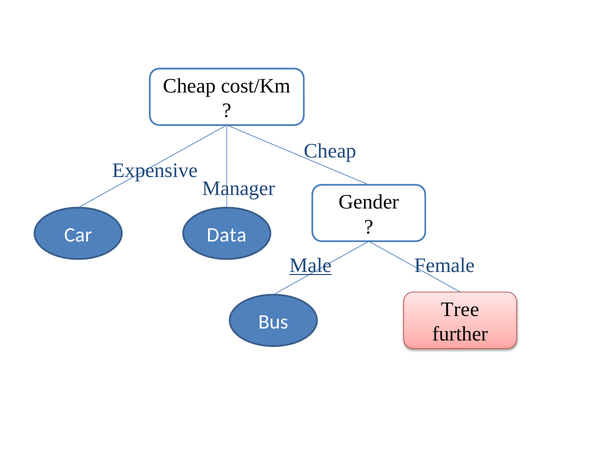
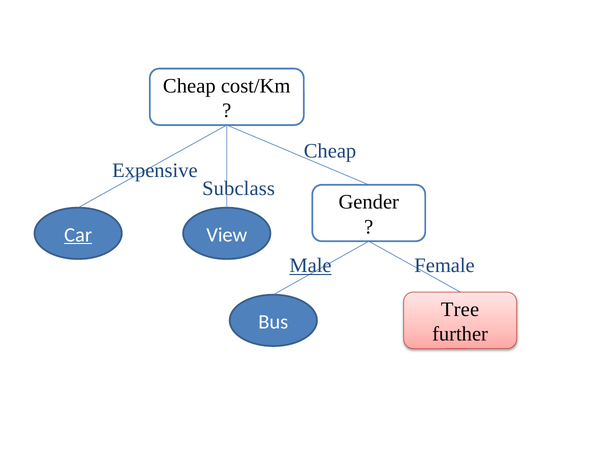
Manager: Manager -> Subclass
Car underline: none -> present
Data: Data -> View
